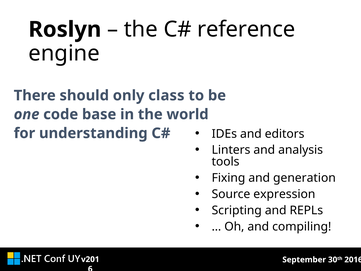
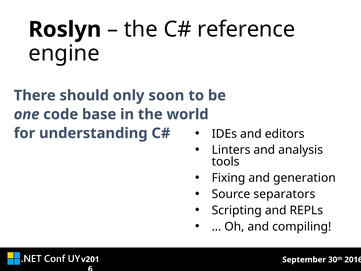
class: class -> soon
expression: expression -> separators
